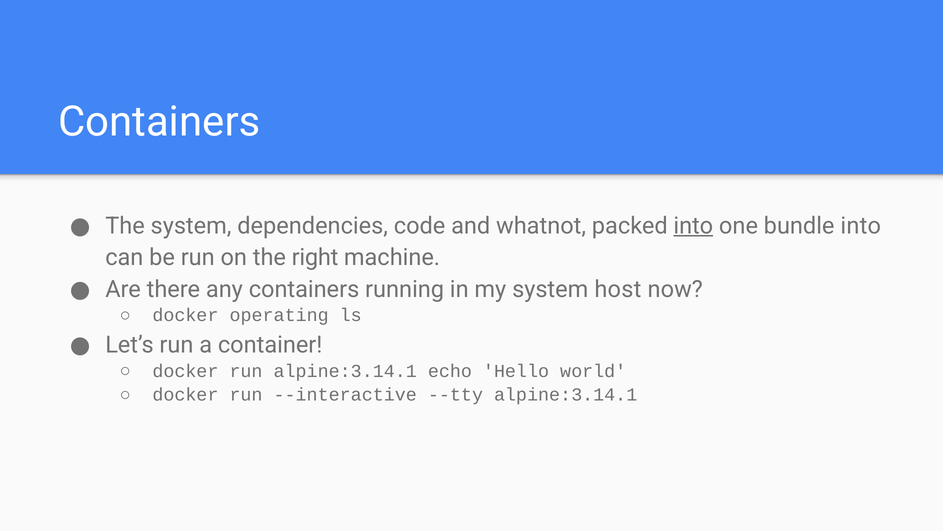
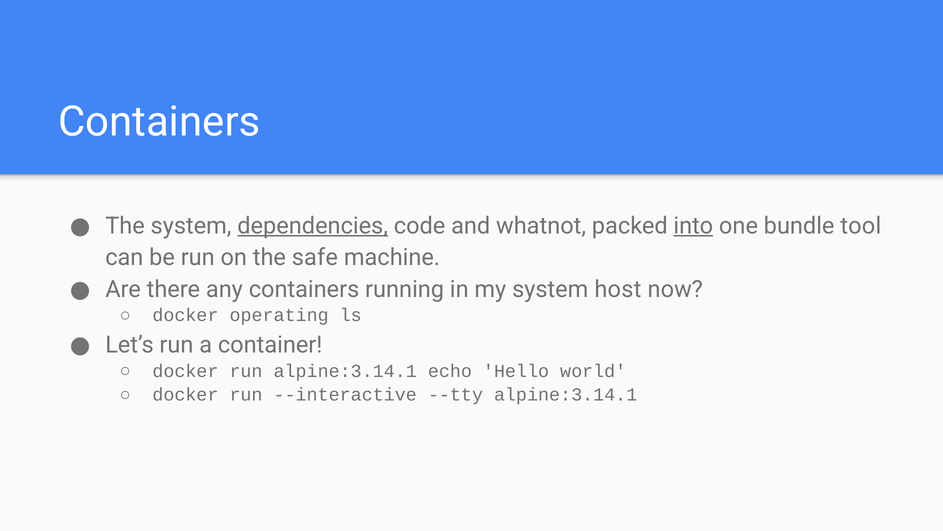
dependencies underline: none -> present
bundle into: into -> tool
right: right -> safe
